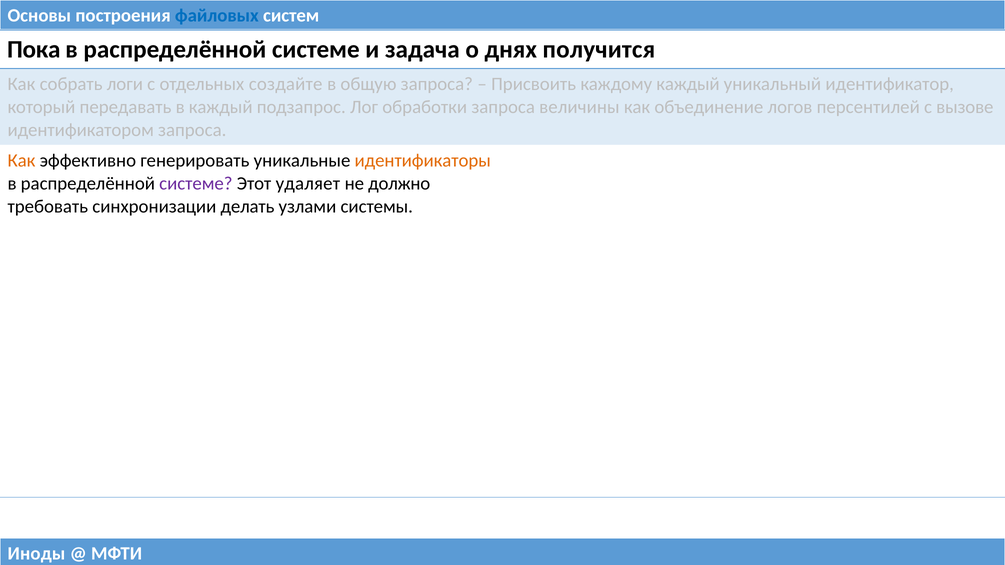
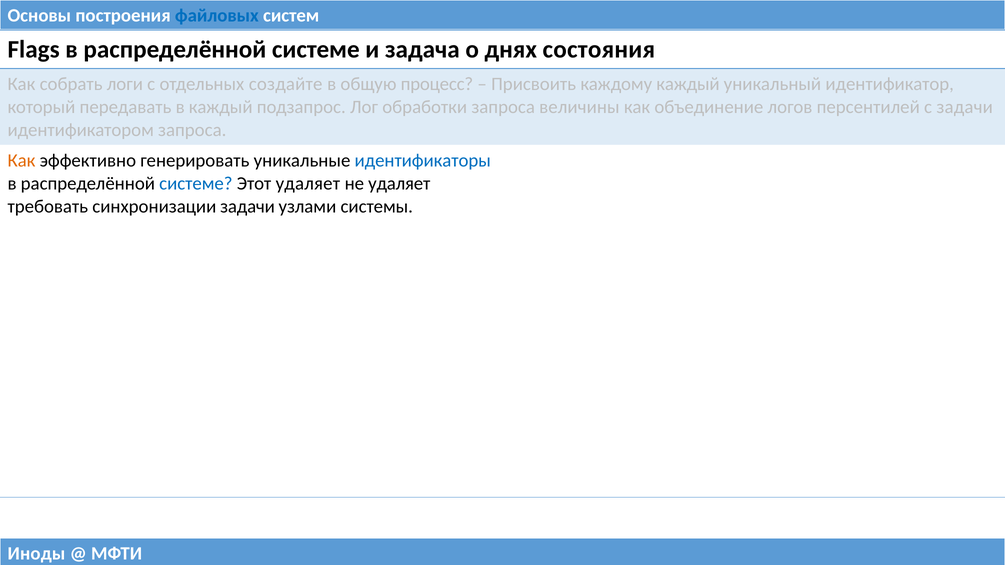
Пока: Пока -> Flags
получится: получится -> состояния
общую запроса: запроса -> процесс
с вызове: вызове -> задачи
идентификаторы colour: orange -> blue
системе at (196, 183) colour: purple -> blue
не должно: должно -> удаляет
синхронизации делать: делать -> задачи
